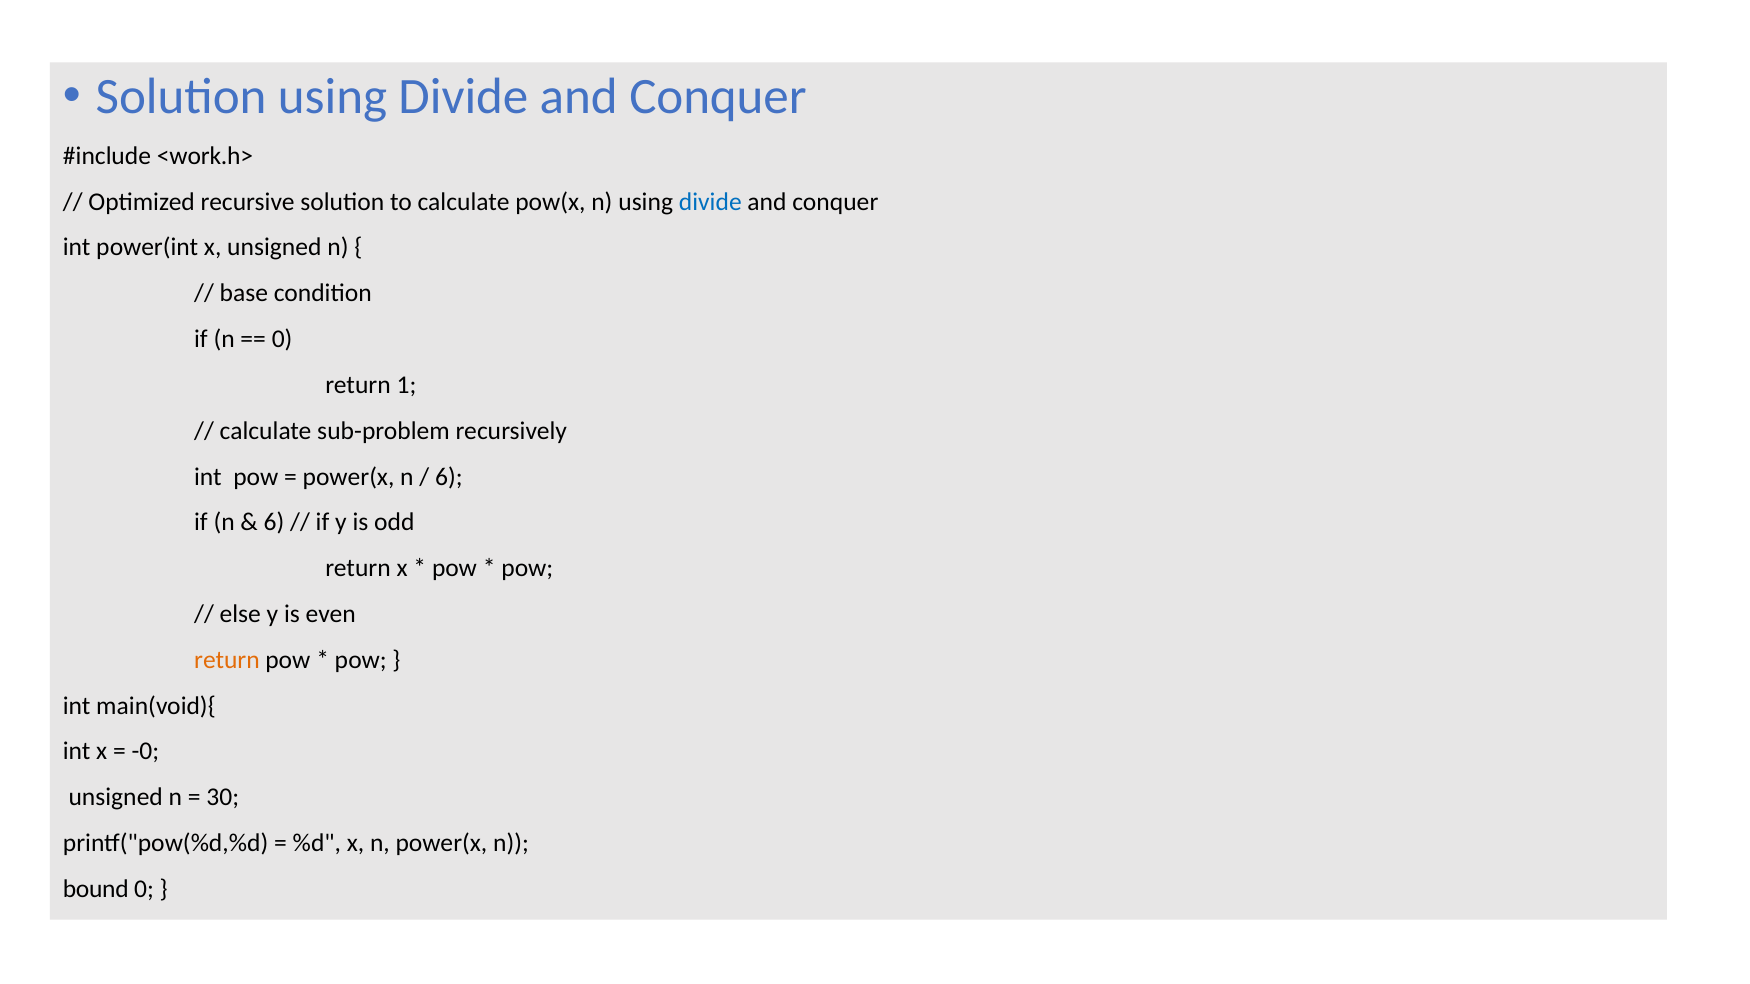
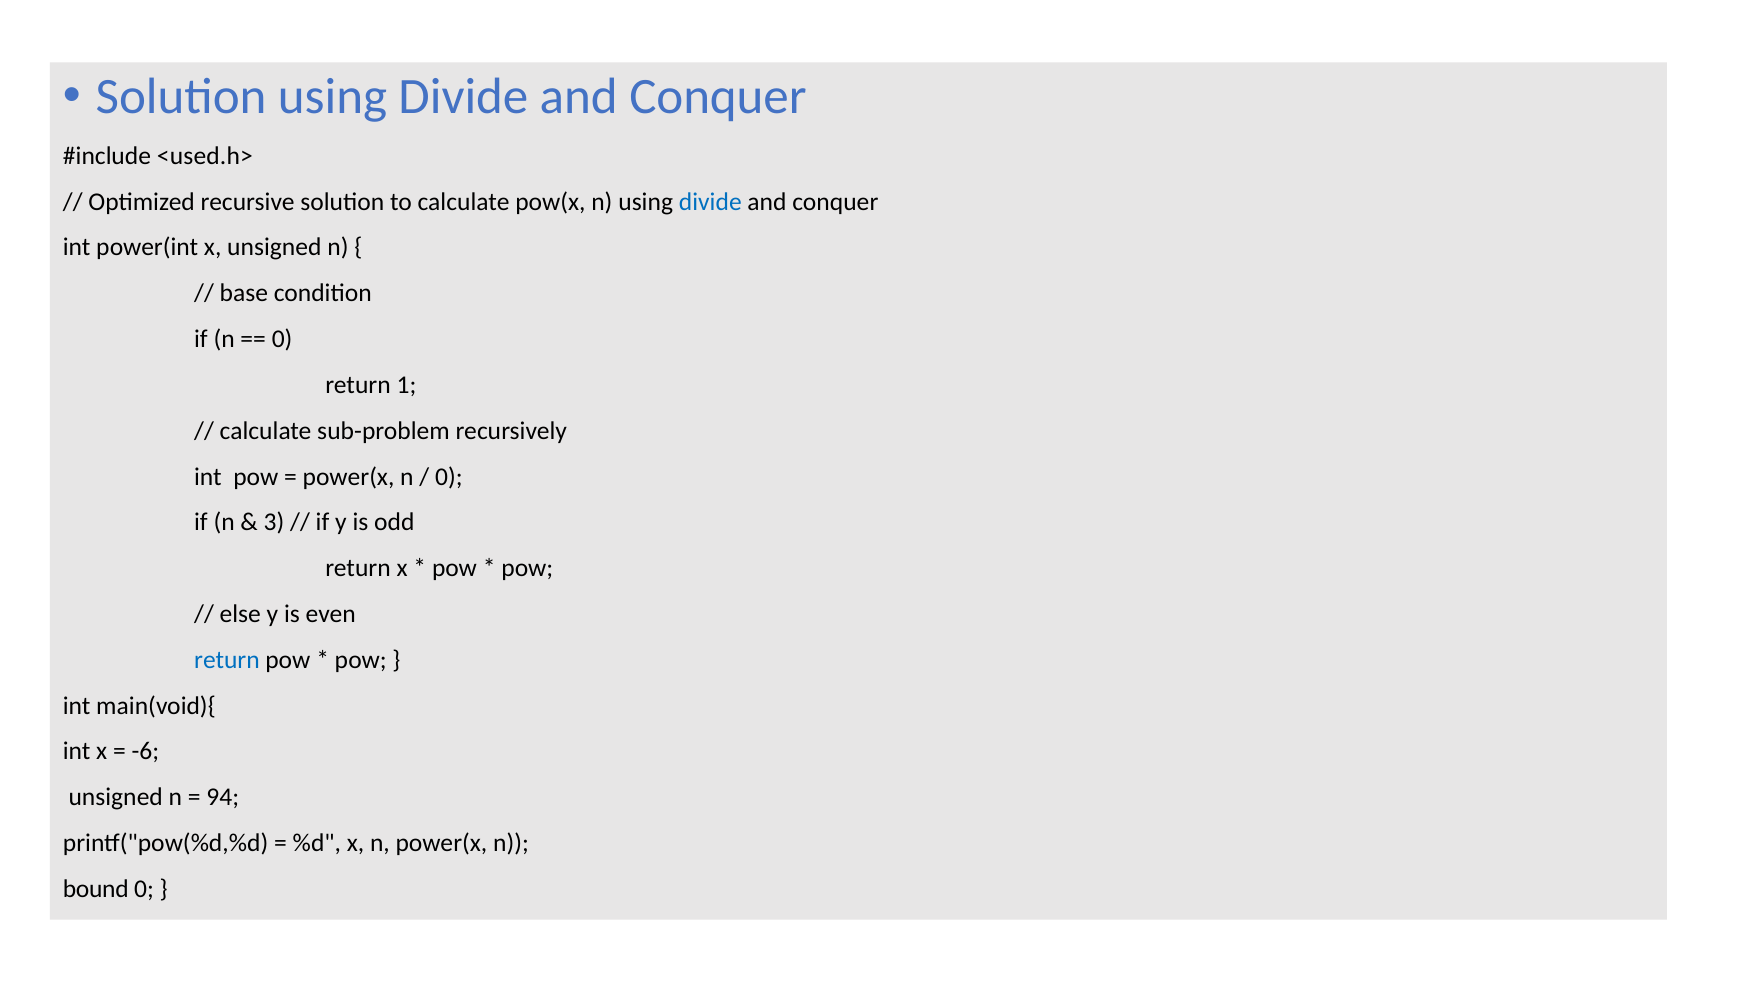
<work.h>: <work.h> -> <used.h>
6 at (449, 477): 6 -> 0
6 at (274, 523): 6 -> 3
return at (227, 660) colour: orange -> blue
-0: -0 -> -6
30: 30 -> 94
